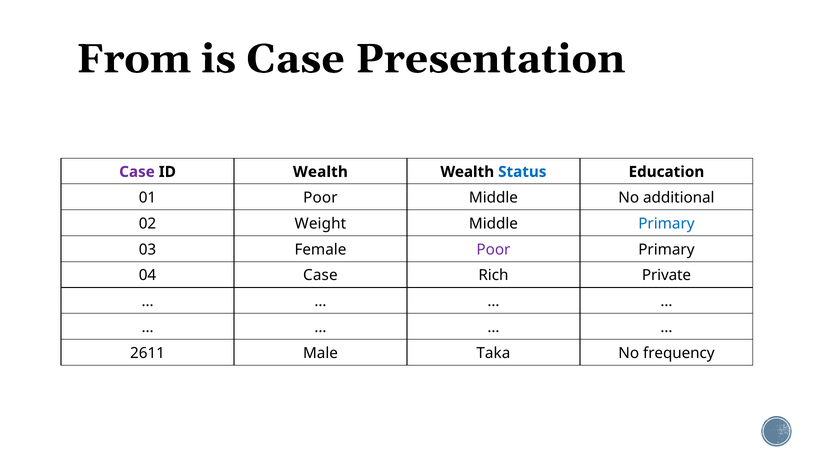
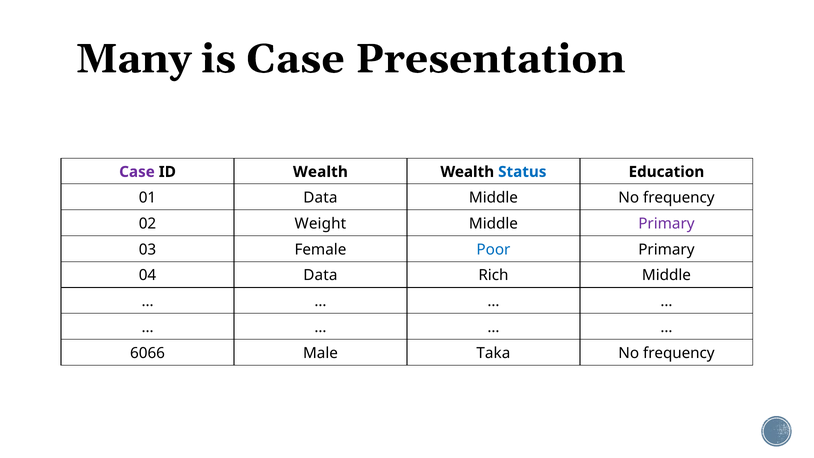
From: From -> Many
01 Poor: Poor -> Data
Middle No additional: additional -> frequency
Primary at (666, 224) colour: blue -> purple
Poor at (493, 249) colour: purple -> blue
04 Case: Case -> Data
Rich Private: Private -> Middle
2611: 2611 -> 6066
